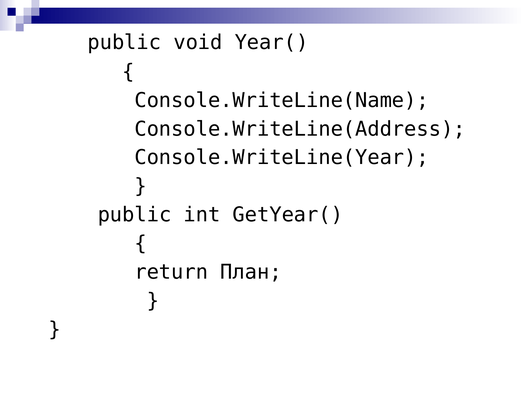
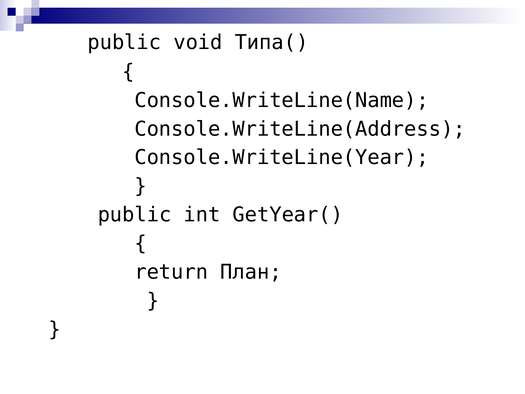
Year(: Year( -> Типа(
